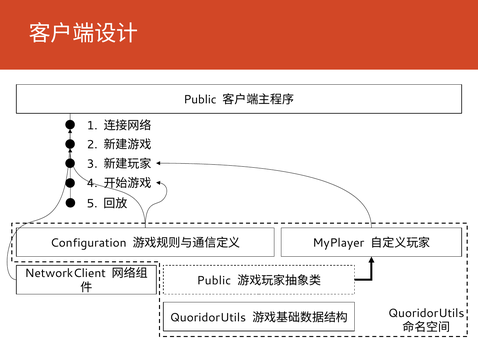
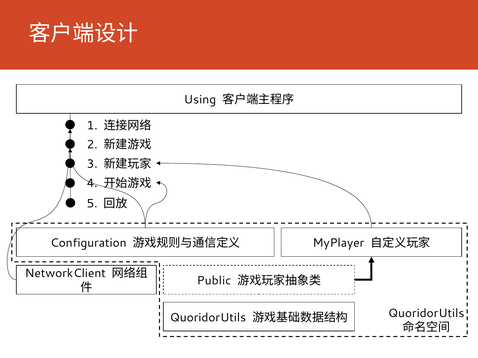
Public at (200, 100): Public -> Using
